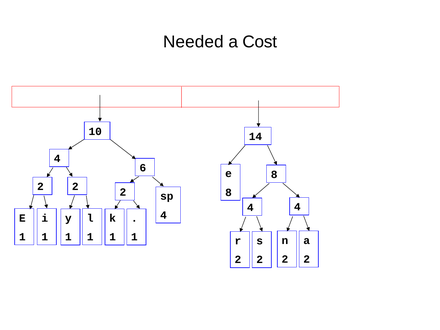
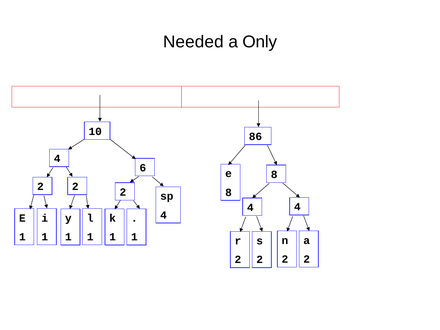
Cost: Cost -> Only
14: 14 -> 86
